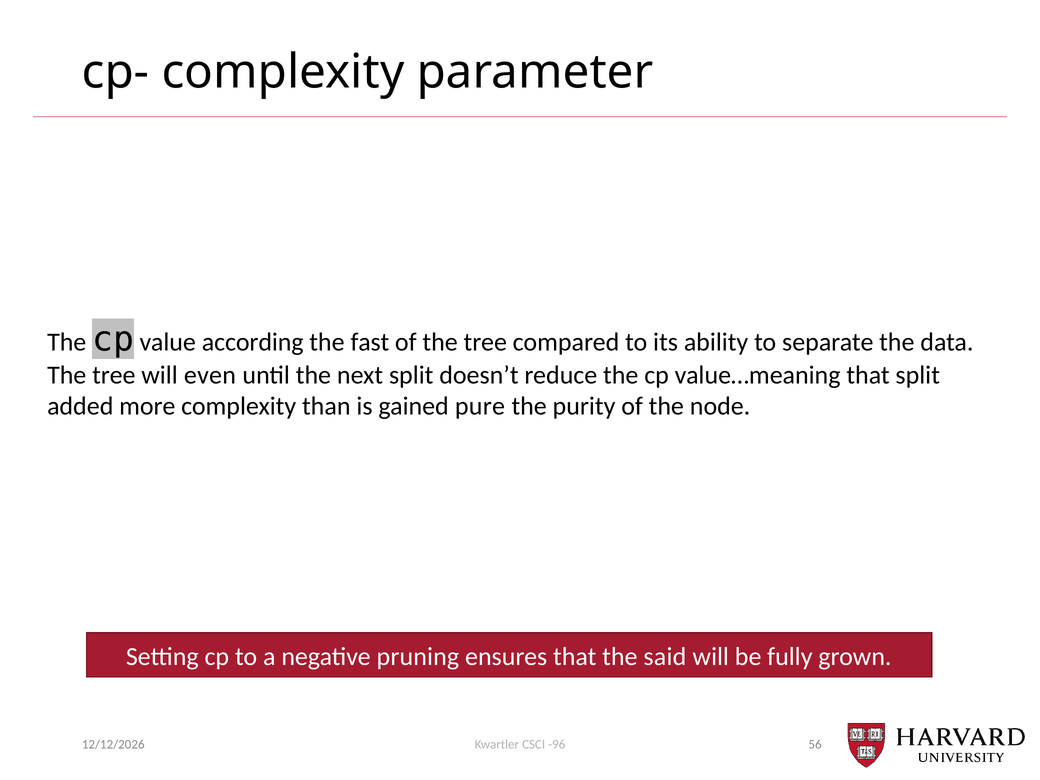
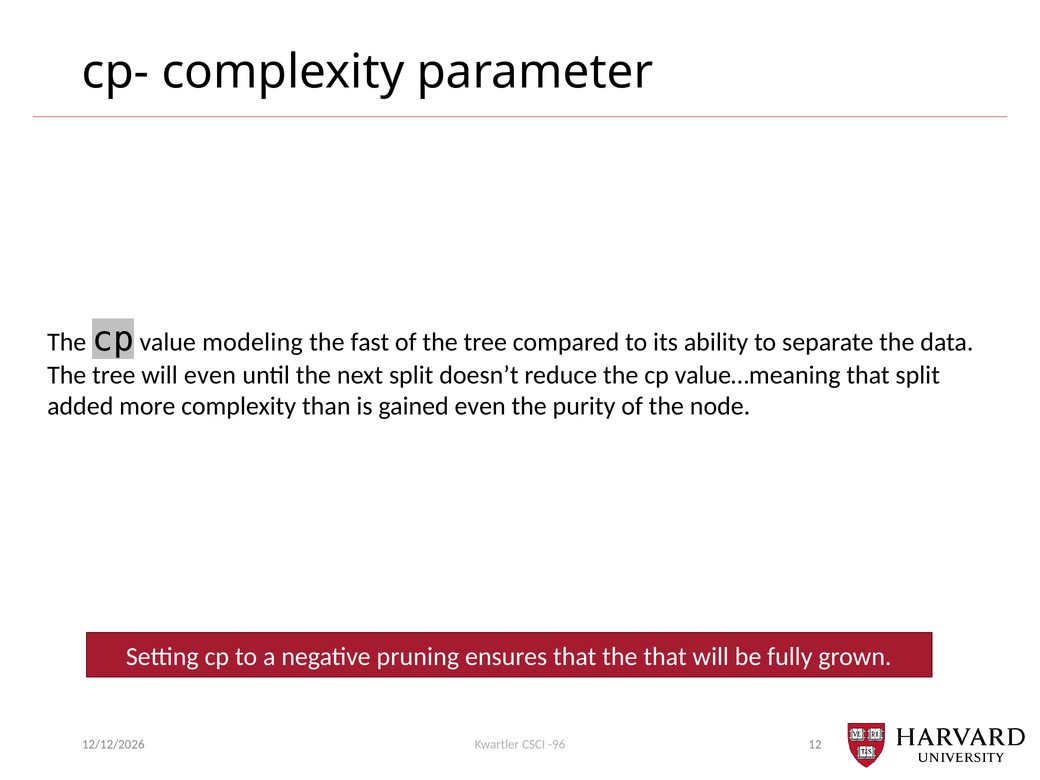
according: according -> modeling
gained pure: pure -> even
the said: said -> that
56: 56 -> 12
